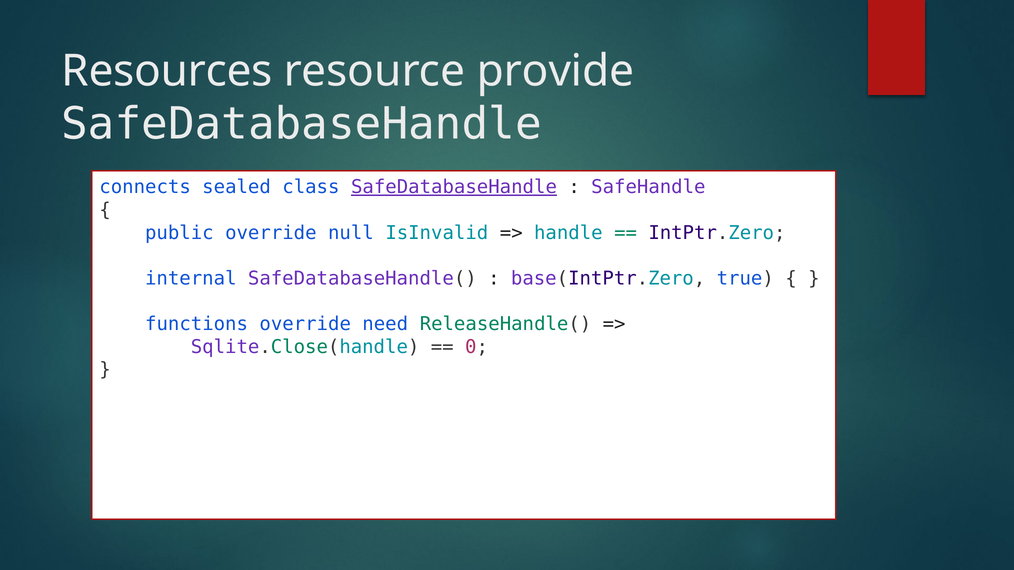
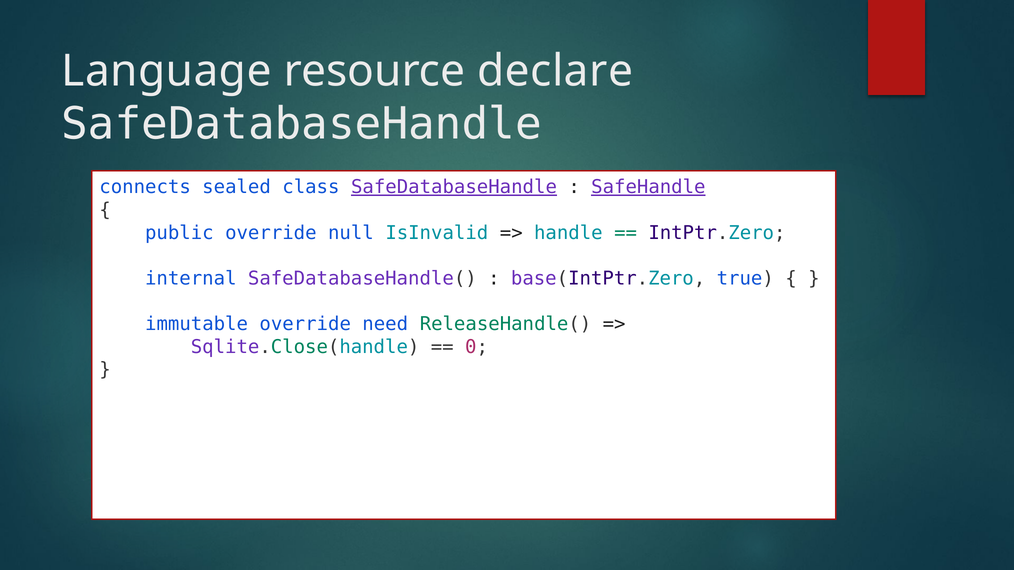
Resources: Resources -> Language
provide: provide -> declare
SafeHandle underline: none -> present
functions: functions -> immutable
